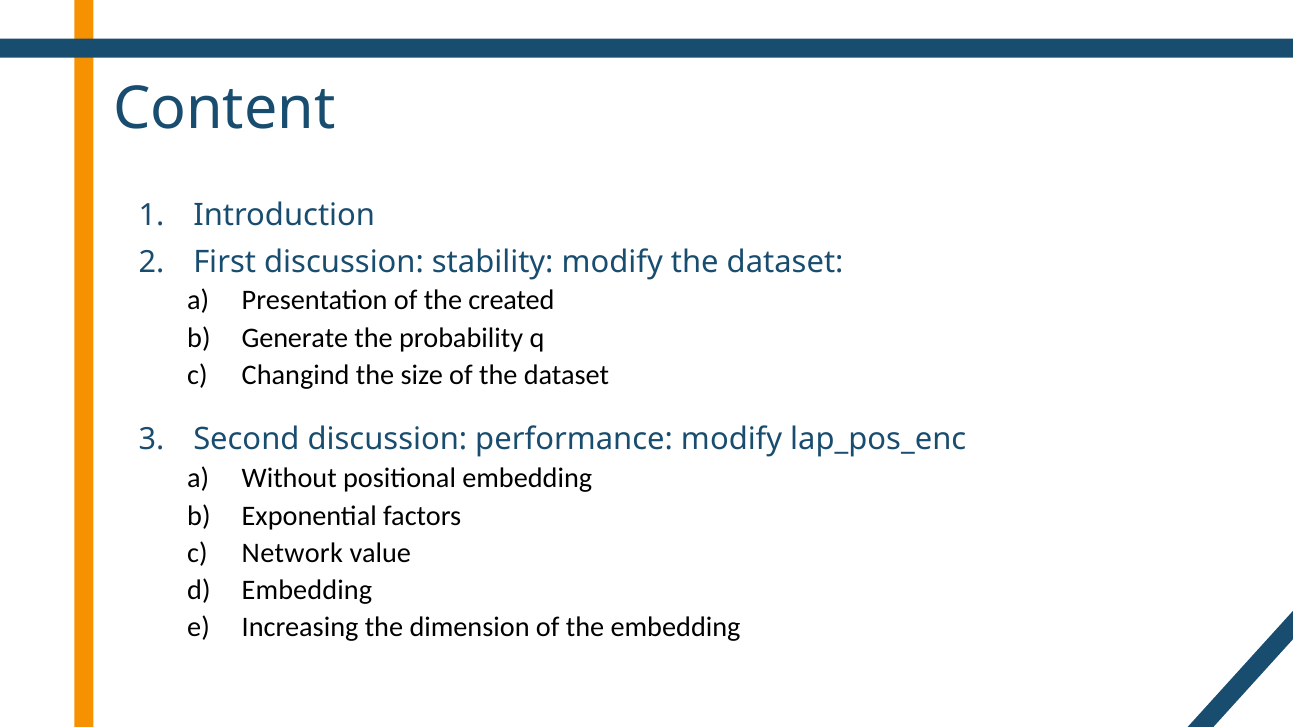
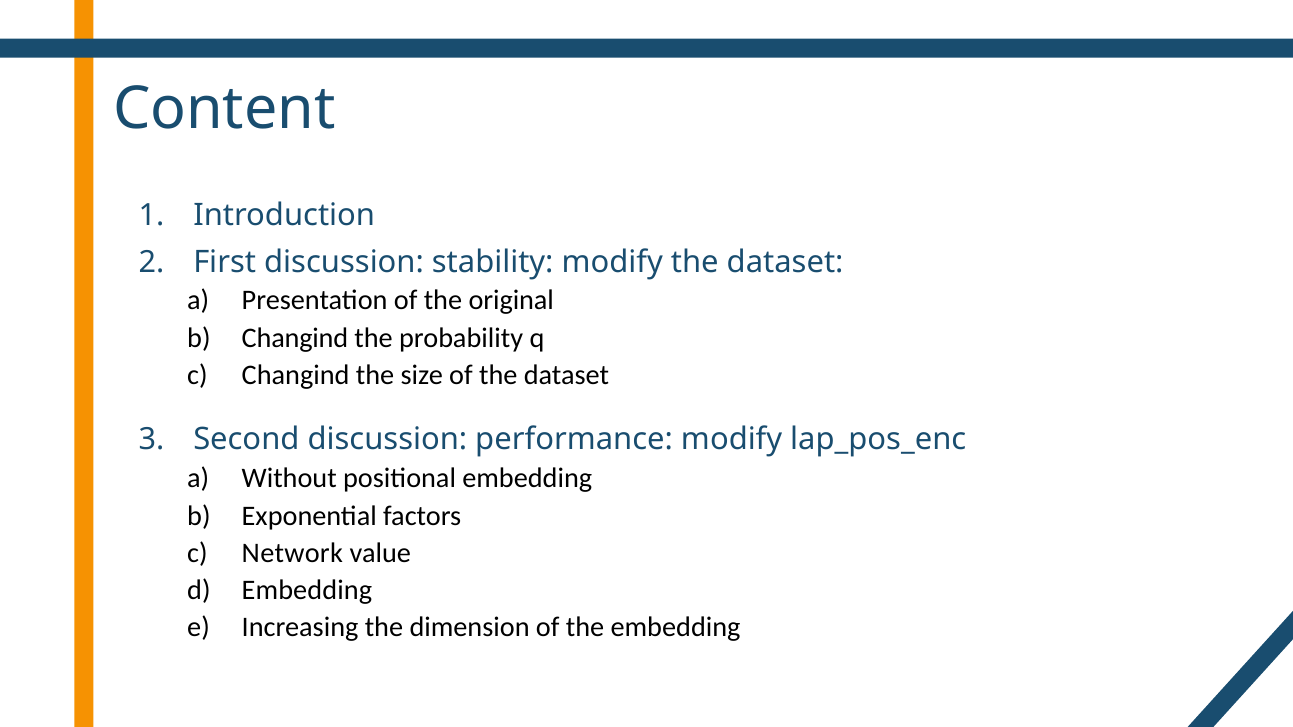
created: created -> original
Generate at (295, 338): Generate -> Changind
